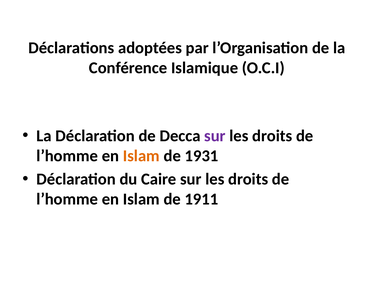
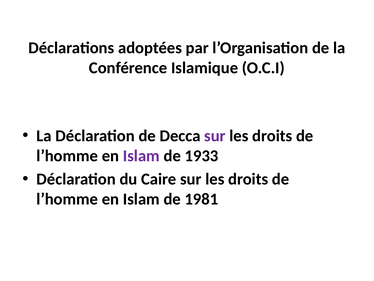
Islam at (141, 156) colour: orange -> purple
1931: 1931 -> 1933
1911: 1911 -> 1981
